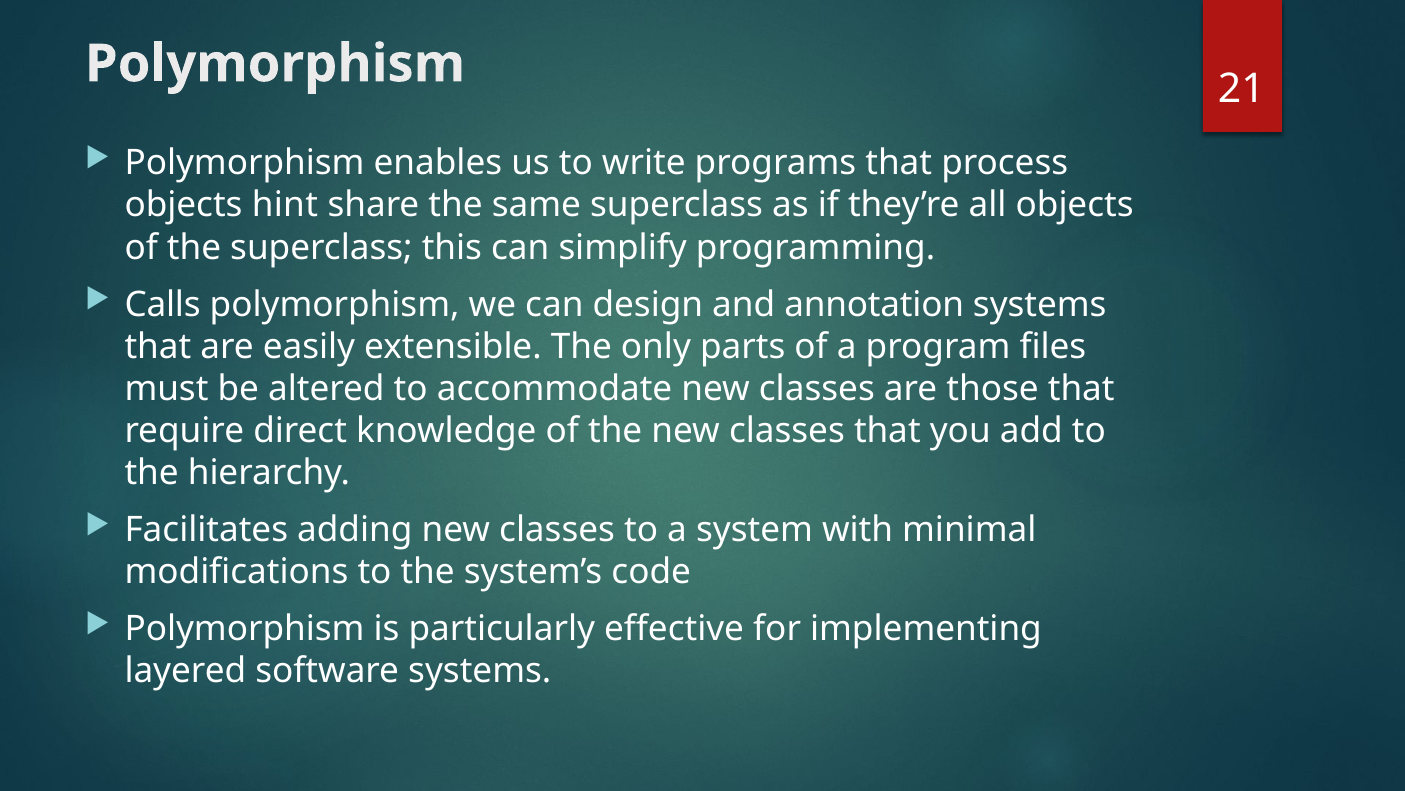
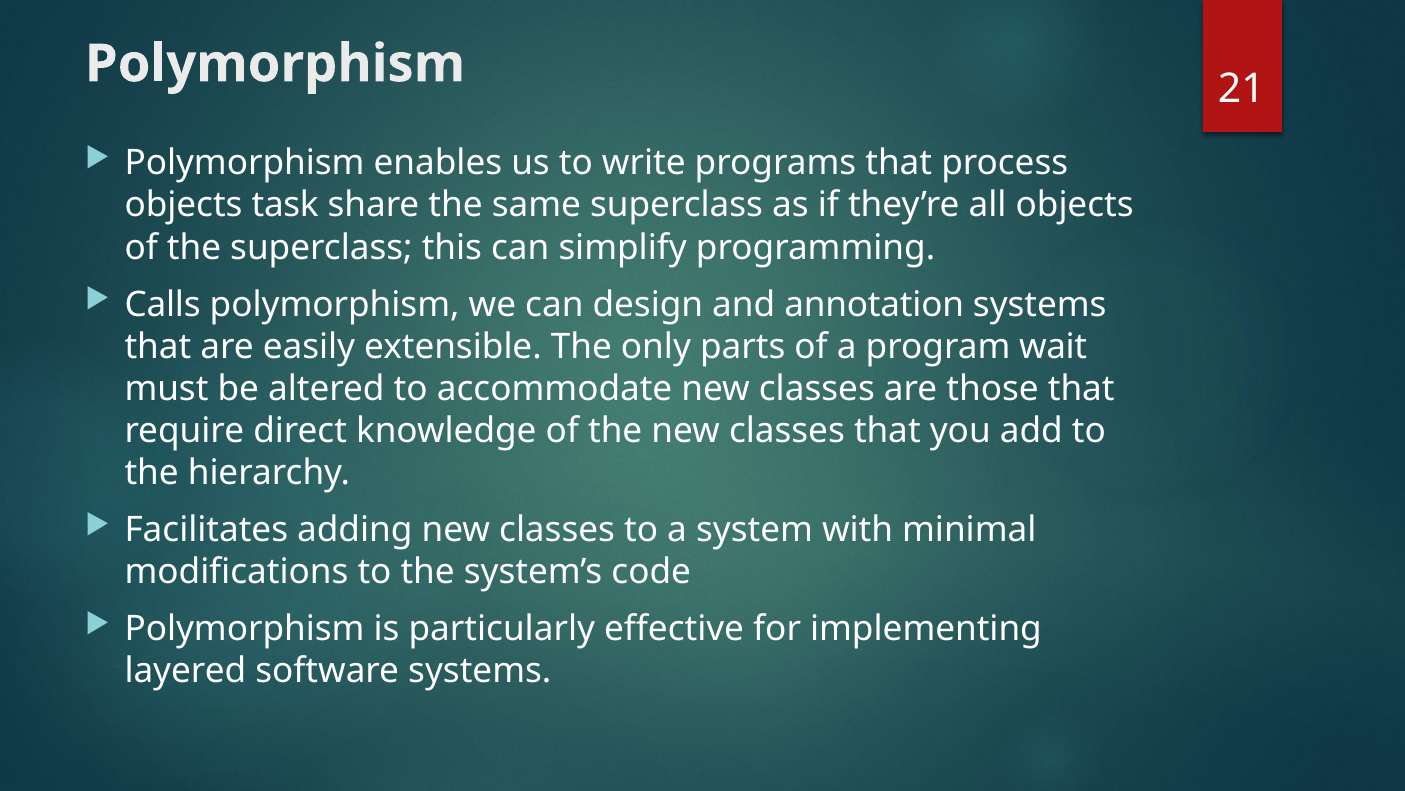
hint: hint -> task
files: files -> wait
